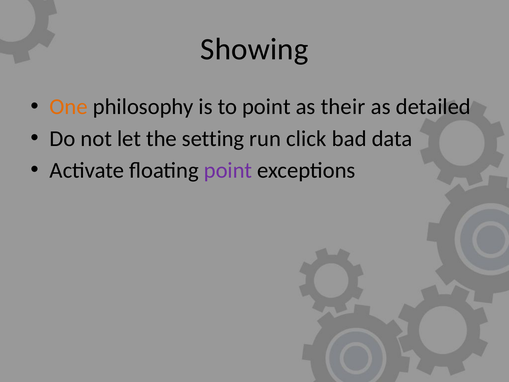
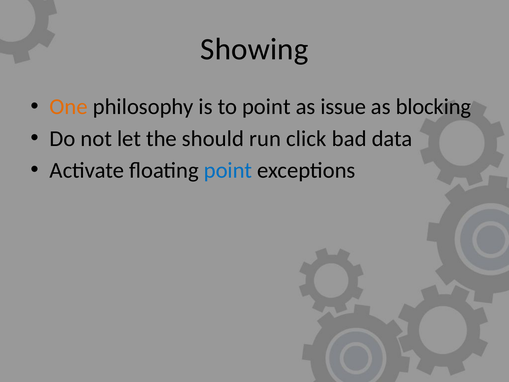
their: their -> issue
detailed: detailed -> blocking
setting: setting -> should
point at (228, 170) colour: purple -> blue
